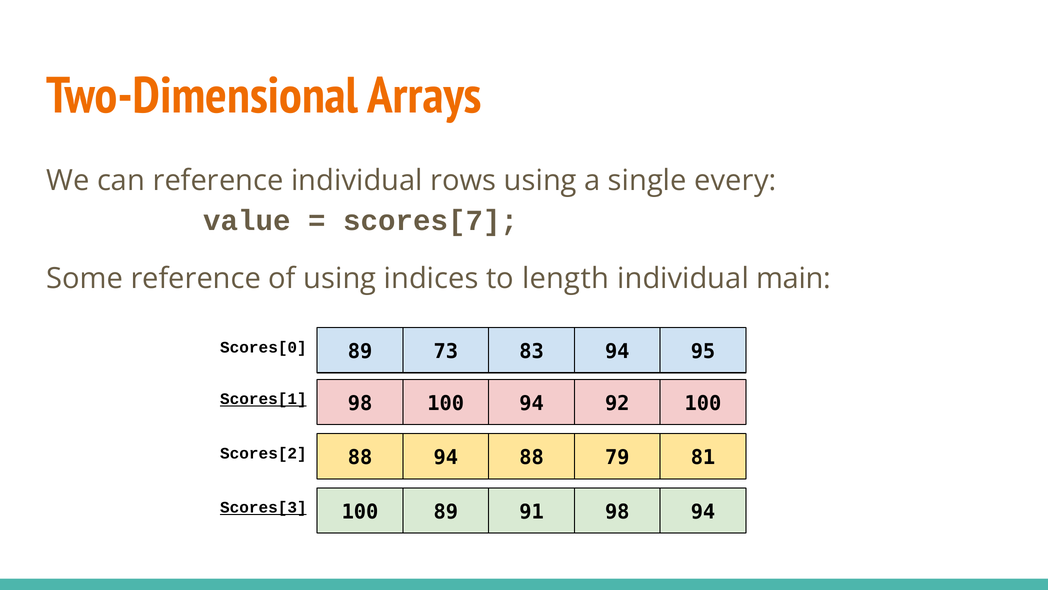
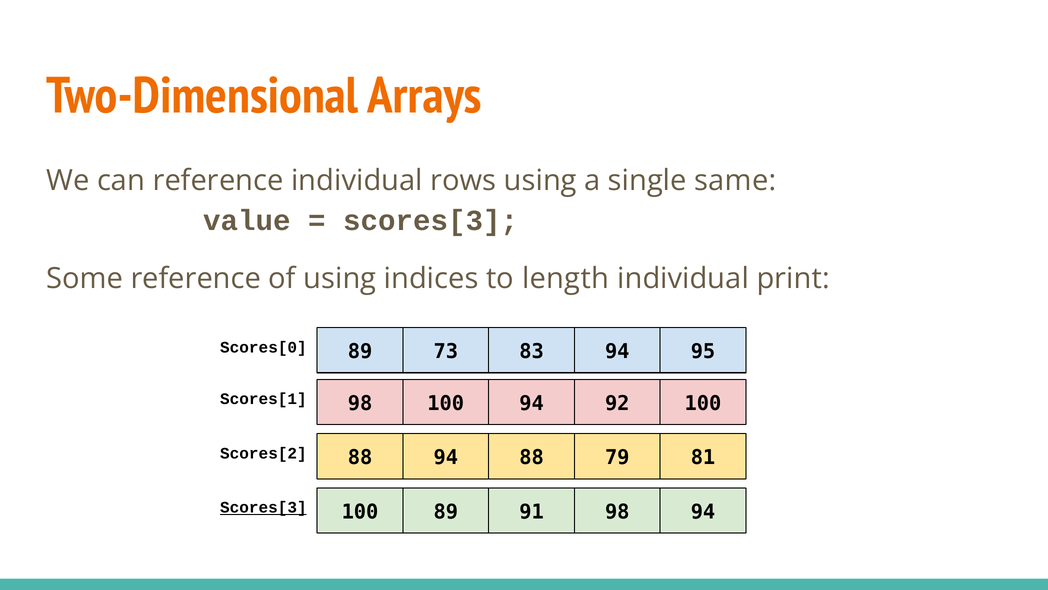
every: every -> same
scores[7 at (431, 221): scores[7 -> scores[3
main: main -> print
Scores[1 underline: present -> none
